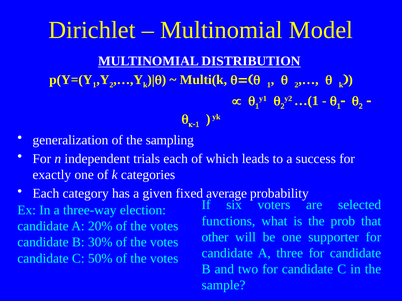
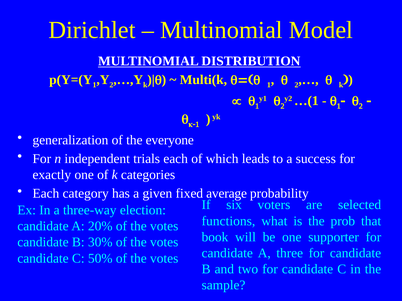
sampling: sampling -> everyone
other: other -> book
